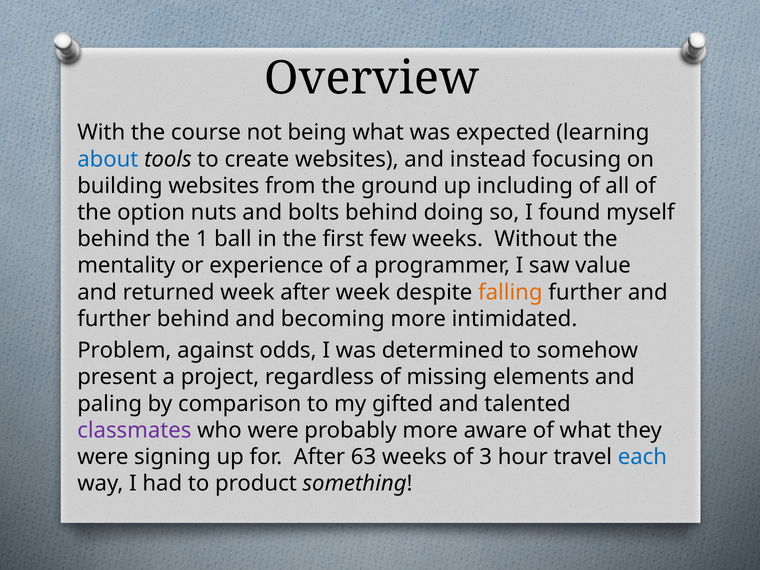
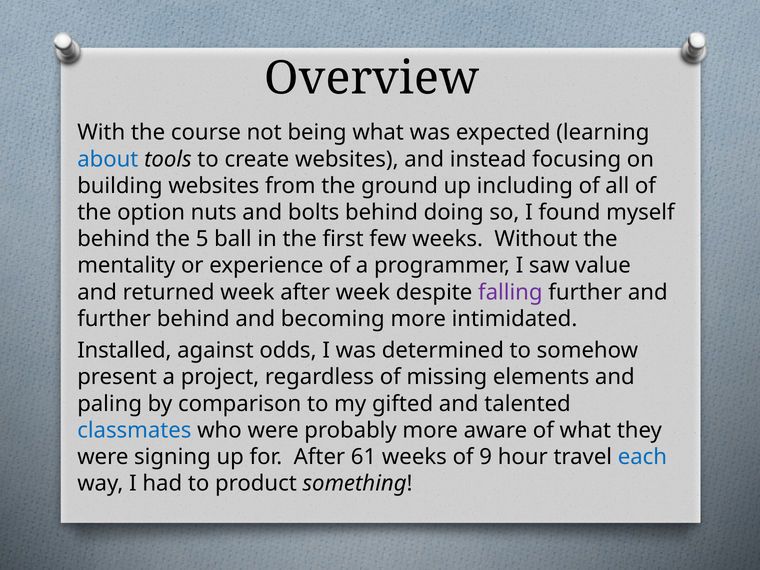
1: 1 -> 5
falling colour: orange -> purple
Problem: Problem -> Installed
classmates colour: purple -> blue
63: 63 -> 61
3: 3 -> 9
